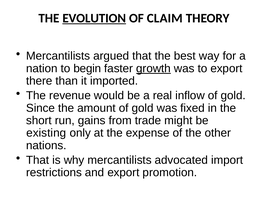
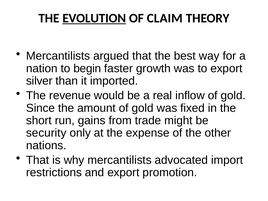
growth underline: present -> none
there: there -> silver
existing: existing -> security
